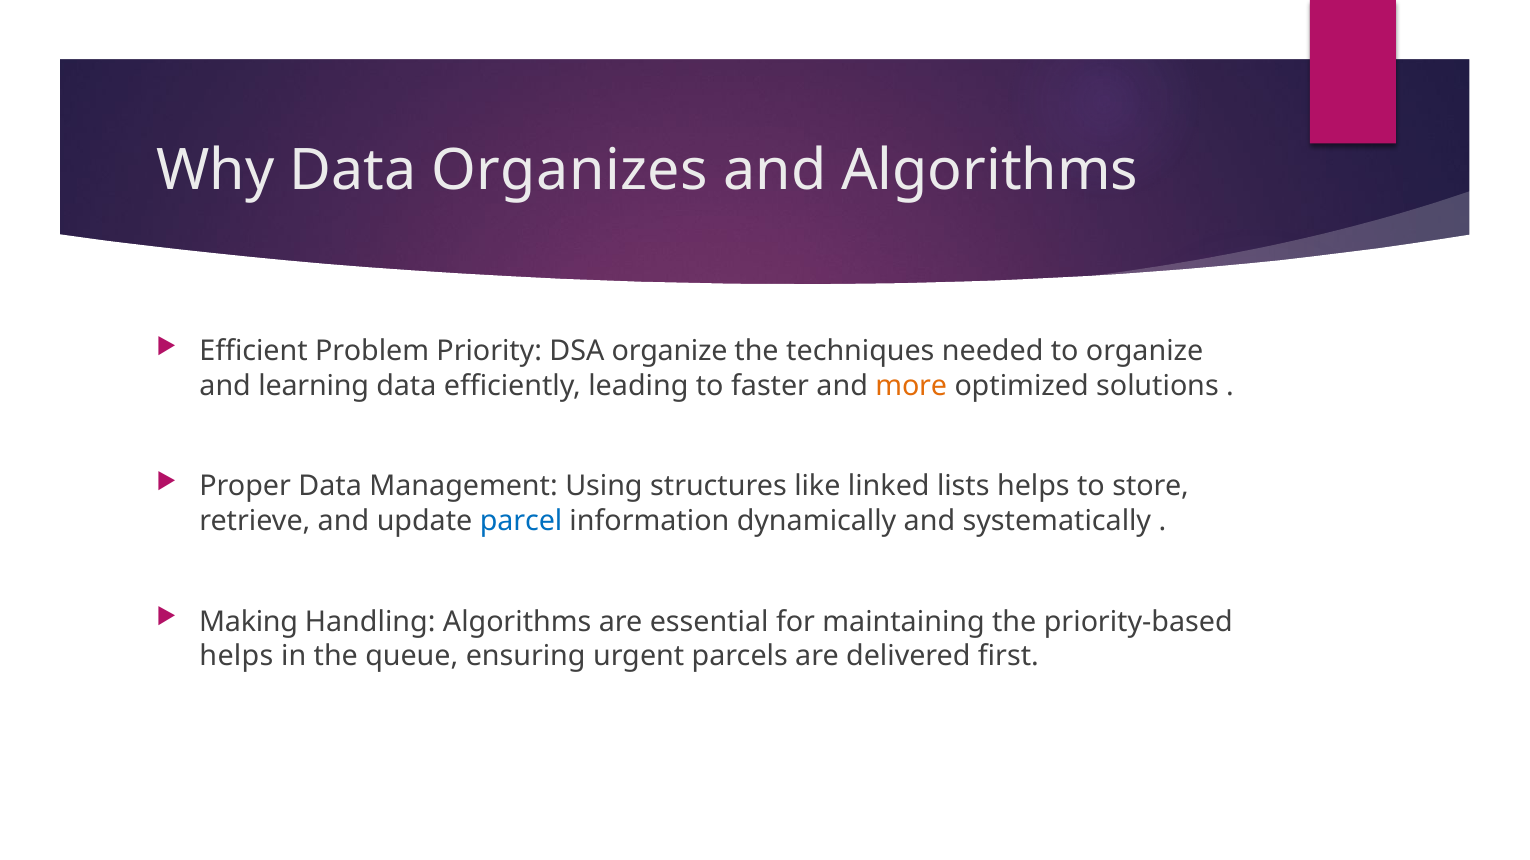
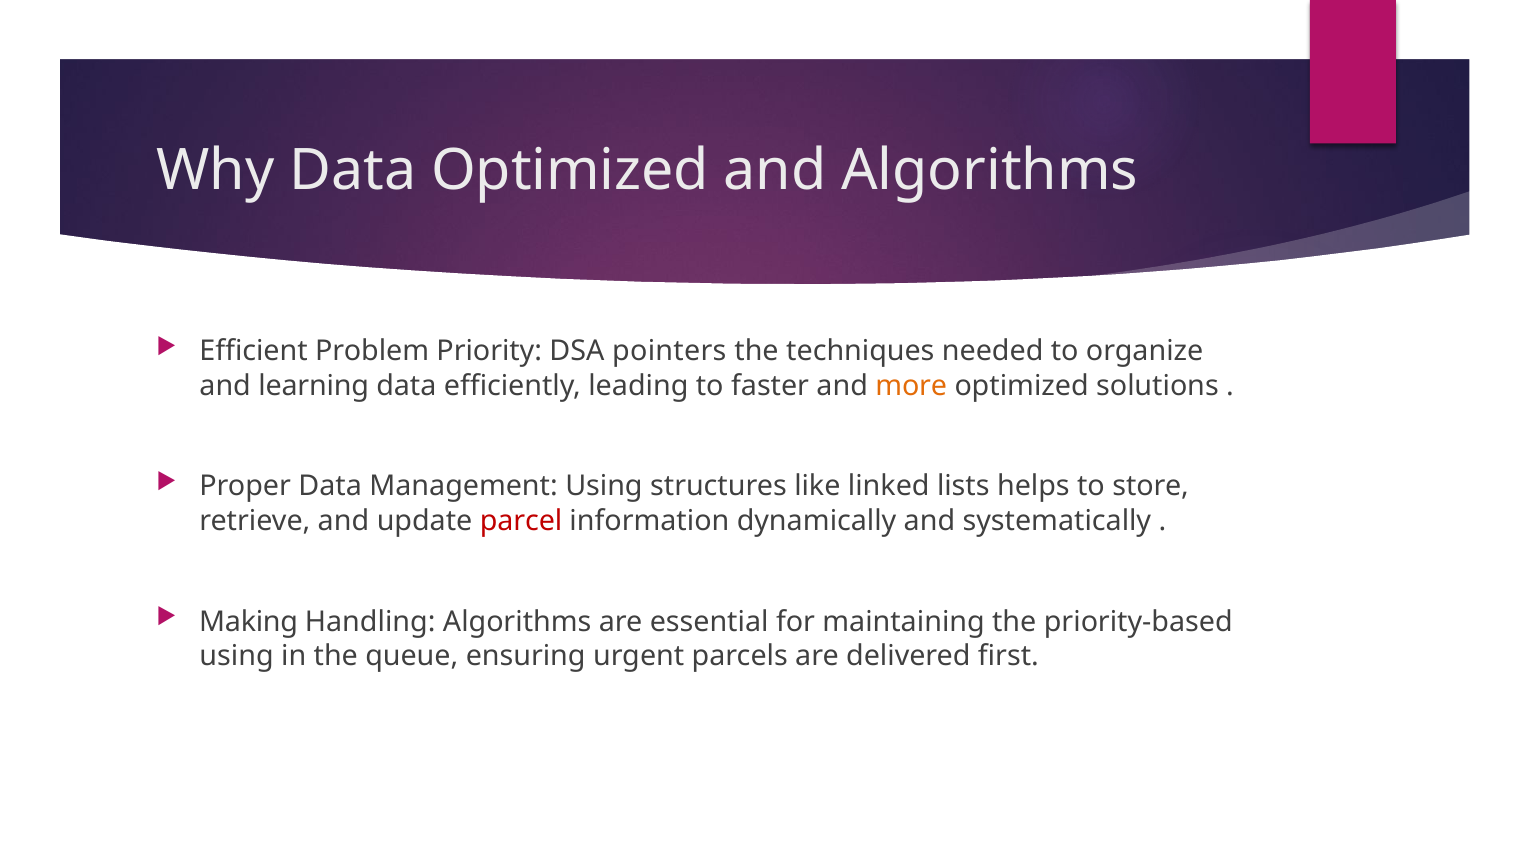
Data Organizes: Organizes -> Optimized
DSA organize: organize -> pointers
parcel colour: blue -> red
helps at (236, 656): helps -> using
